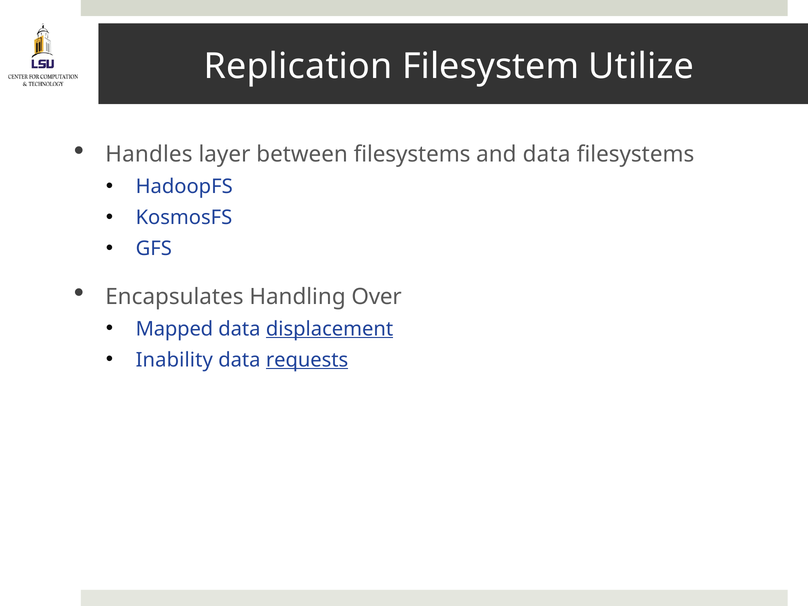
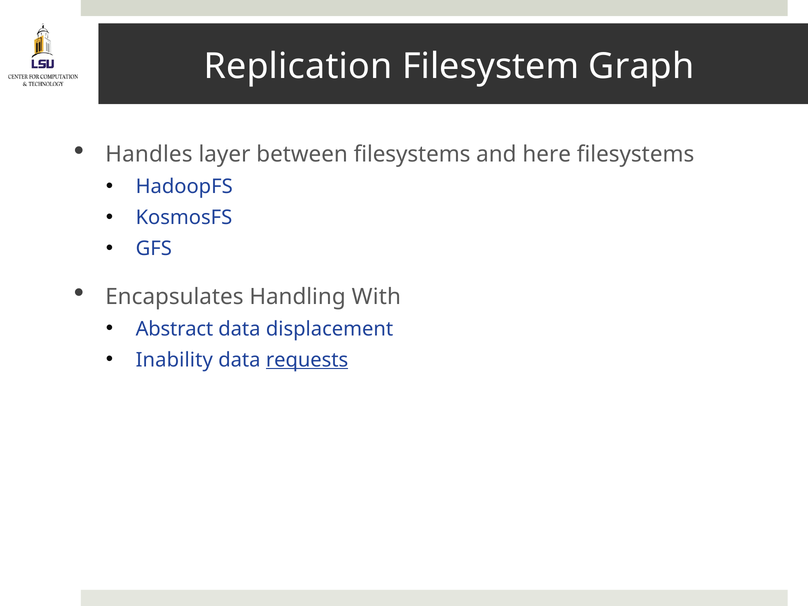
Utilize: Utilize -> Graph
and data: data -> here
Over: Over -> With
Mapped: Mapped -> Abstract
displacement underline: present -> none
